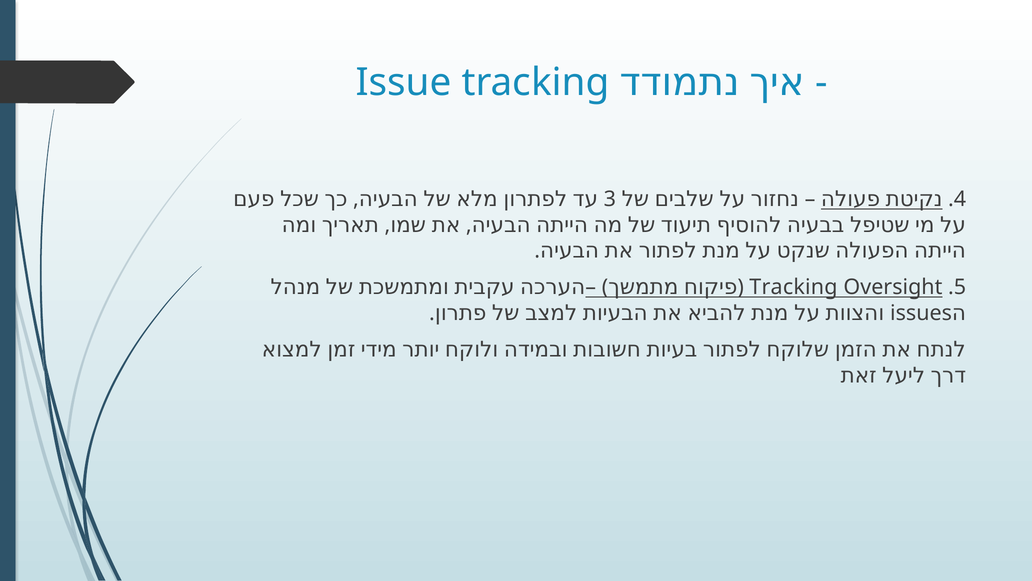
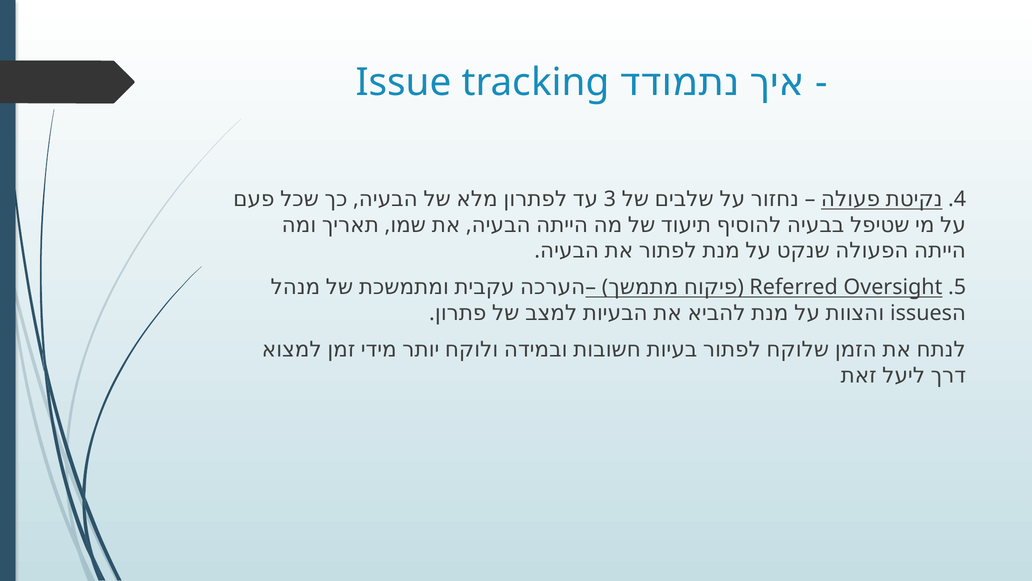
Tracking at (793, 287): Tracking -> Referred
